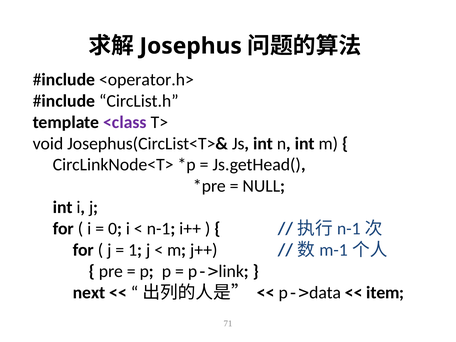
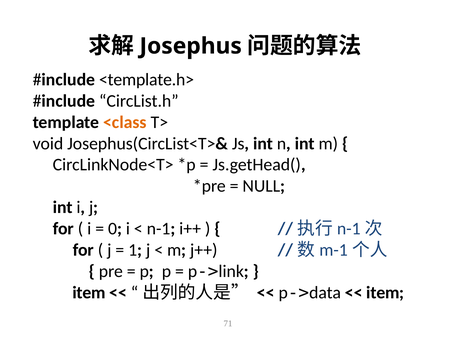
<operator.h>: <operator.h> -> <template.h>
<class colour: purple -> orange
next at (89, 293): next -> item
